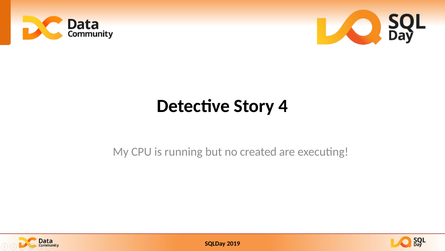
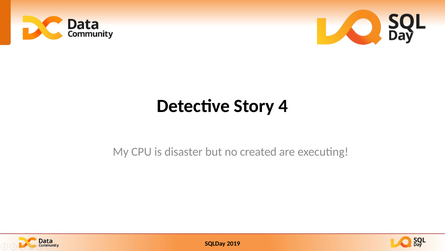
running: running -> disaster
